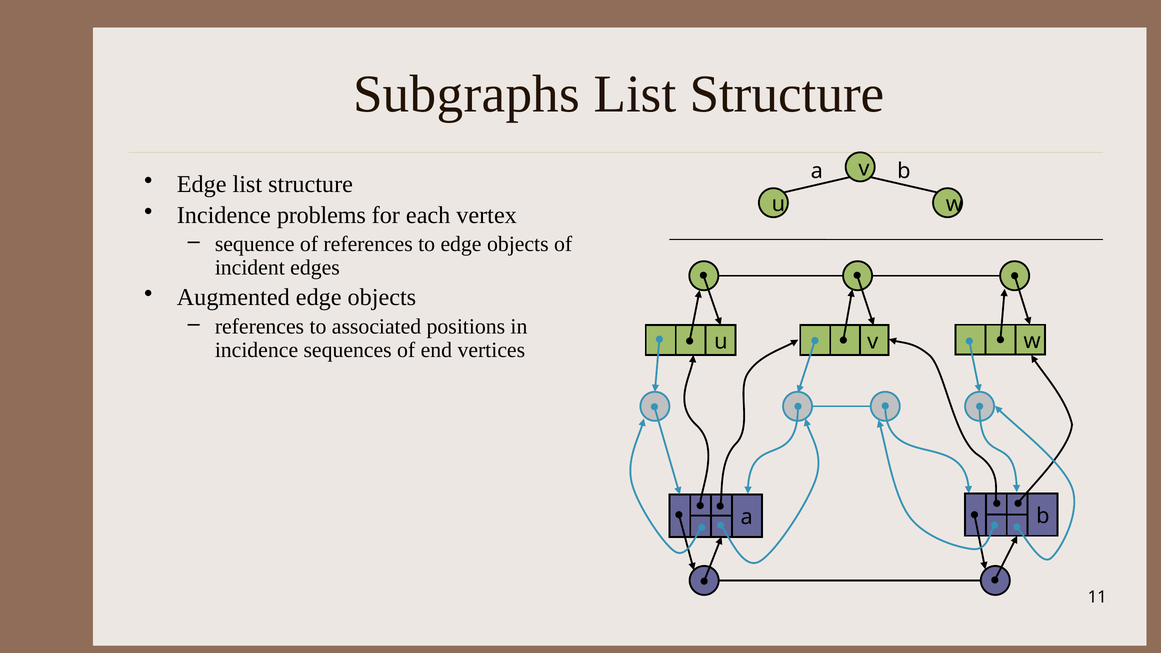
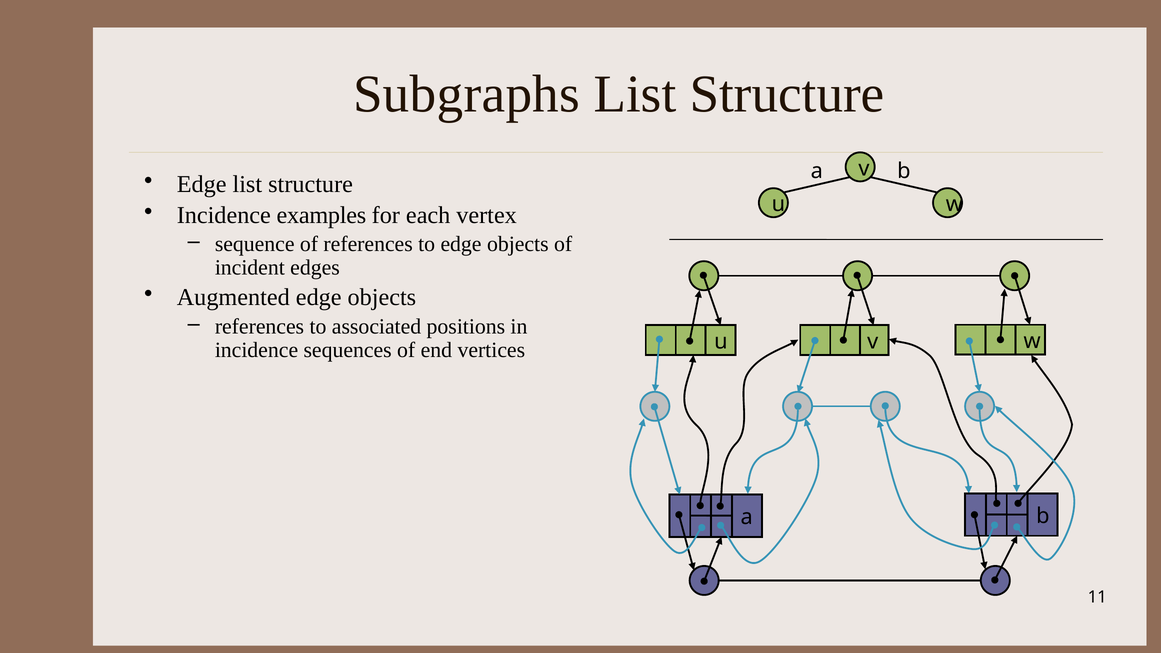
problems: problems -> examples
